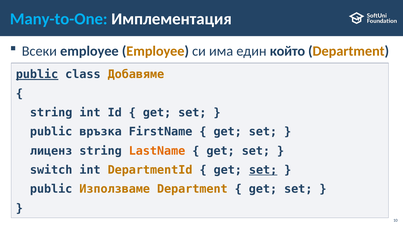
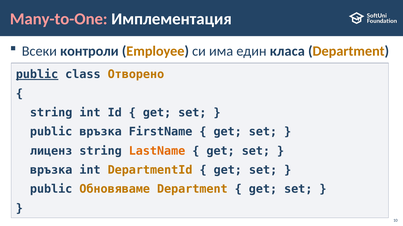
Many-to-One colour: light blue -> pink
Всеки employee: employee -> контроли
който: който -> класа
Добавяме: Добавяме -> Отворено
switch at (51, 170): switch -> връзка
set at (263, 170) underline: present -> none
Използваме: Използваме -> Обновяваме
